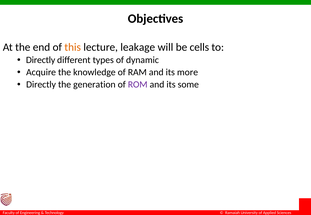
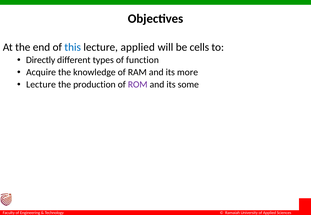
this colour: orange -> blue
lecture leakage: leakage -> applied
dynamic: dynamic -> function
Directly at (41, 85): Directly -> Lecture
generation: generation -> production
